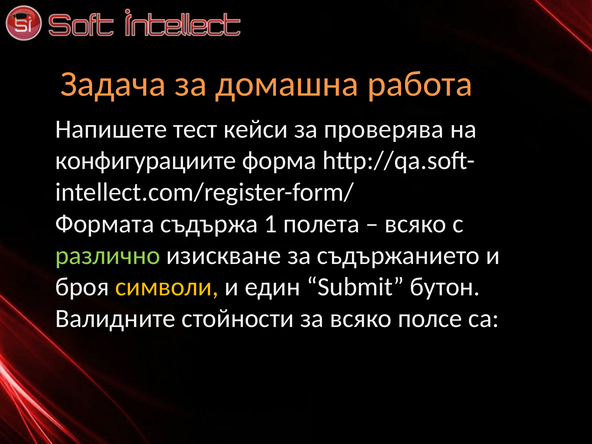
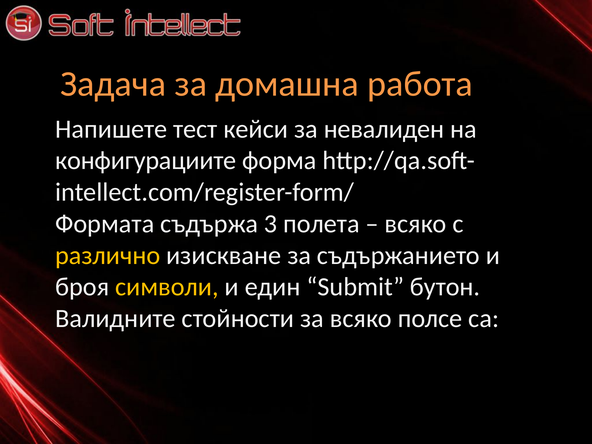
проверява: проверява -> невалиден
1: 1 -> 3
различно colour: light green -> yellow
